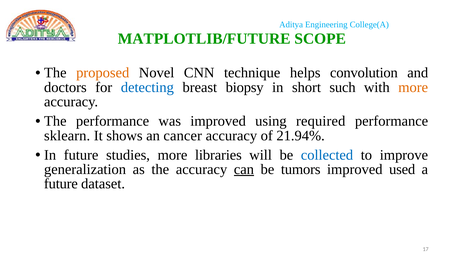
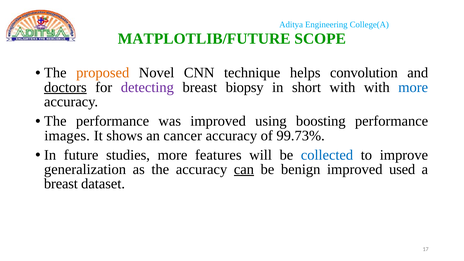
doctors underline: none -> present
detecting colour: blue -> purple
short such: such -> with
more at (413, 87) colour: orange -> blue
required: required -> boosting
sklearn: sklearn -> images
21.94%: 21.94% -> 99.73%
libraries: libraries -> features
tumors: tumors -> benign
future at (61, 184): future -> breast
